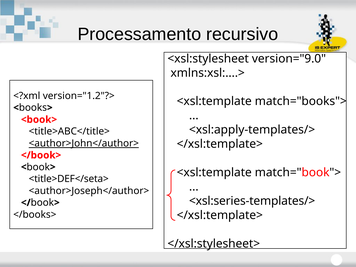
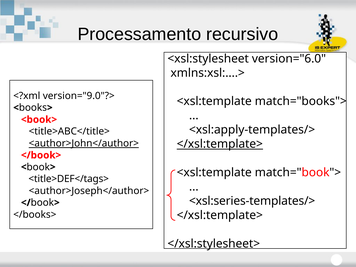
version="9.0: version="9.0 -> version="6.0
version="1.2"?>: version="1.2"?> -> version="9.0"?>
</xsl:template> at (220, 144) underline: none -> present
<title>DEF</seta>: <title>DEF</seta> -> <title>DEF</tags>
